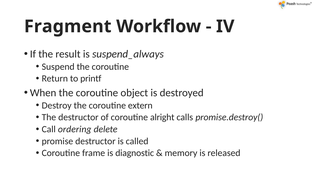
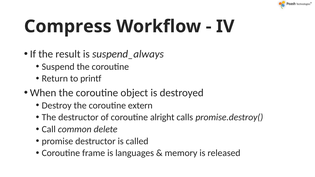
Fragment: Fragment -> Compress
ordering: ordering -> common
diagnostic: diagnostic -> languages
